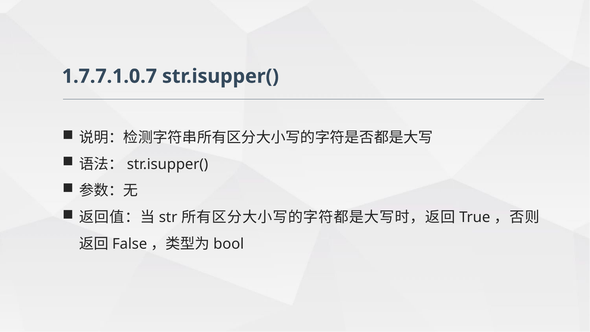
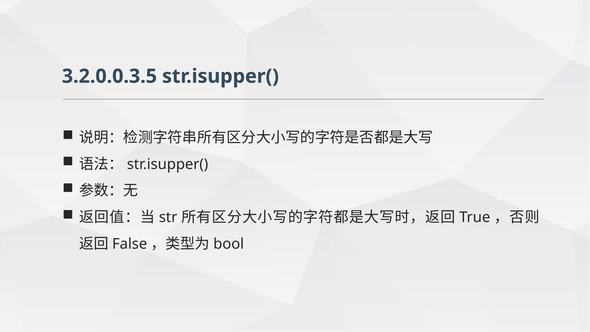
1.7.7.1.0.7: 1.7.7.1.0.7 -> 3.2.0.0.3.5
